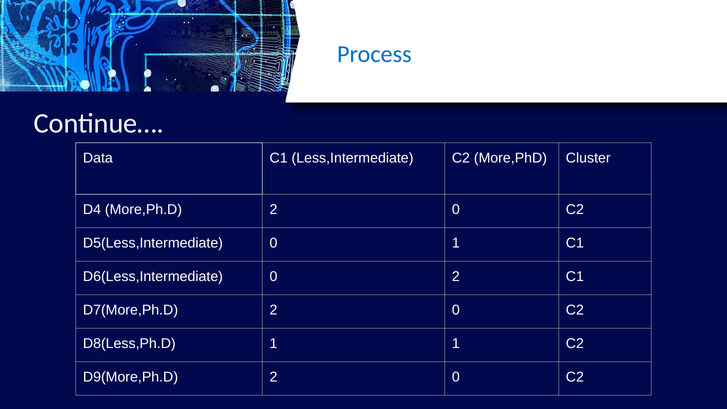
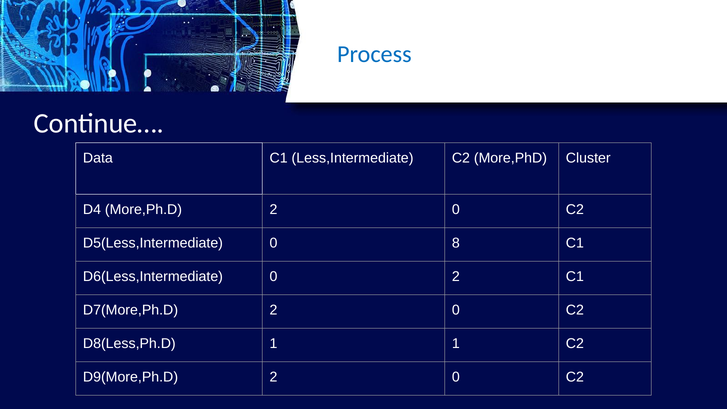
0 1: 1 -> 8
